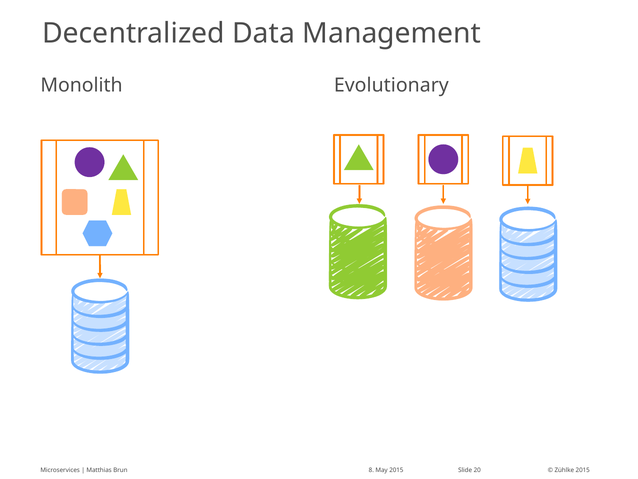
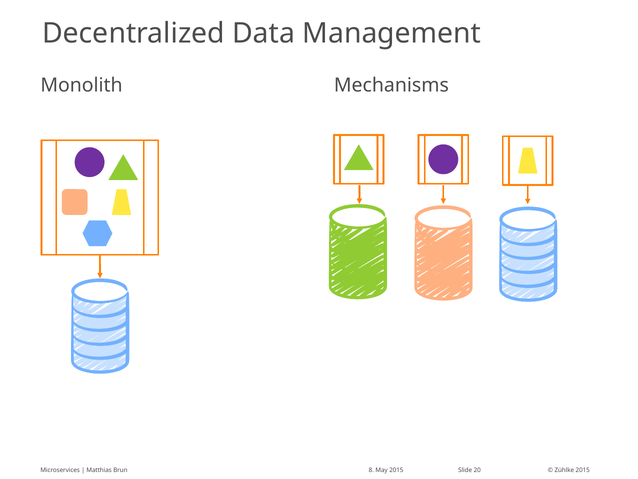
Evolutionary: Evolutionary -> Mechanisms
